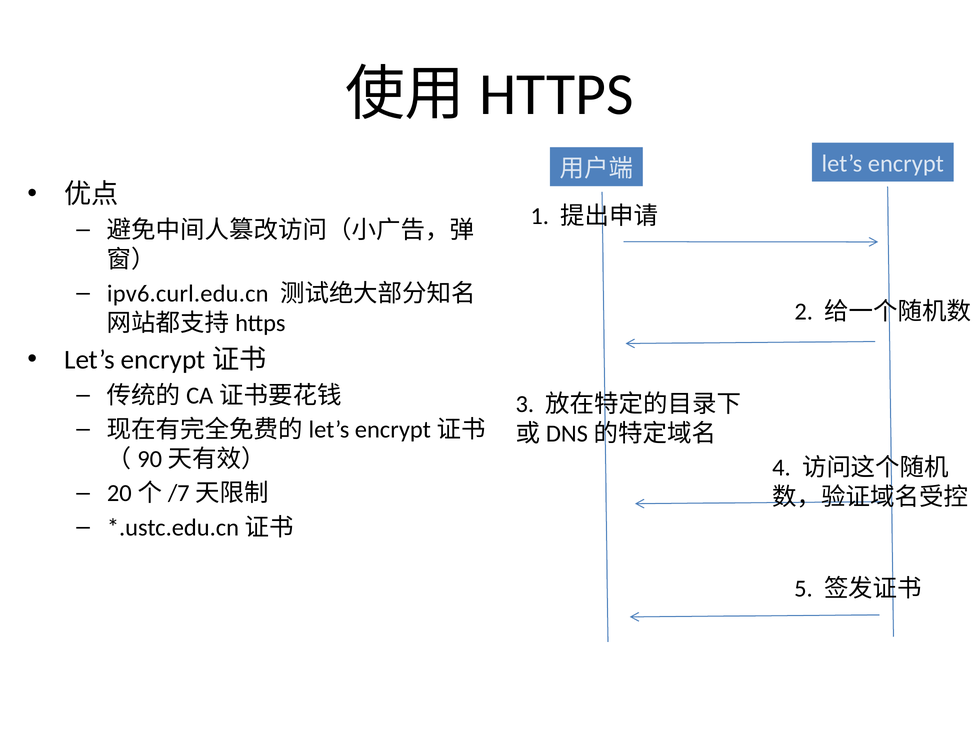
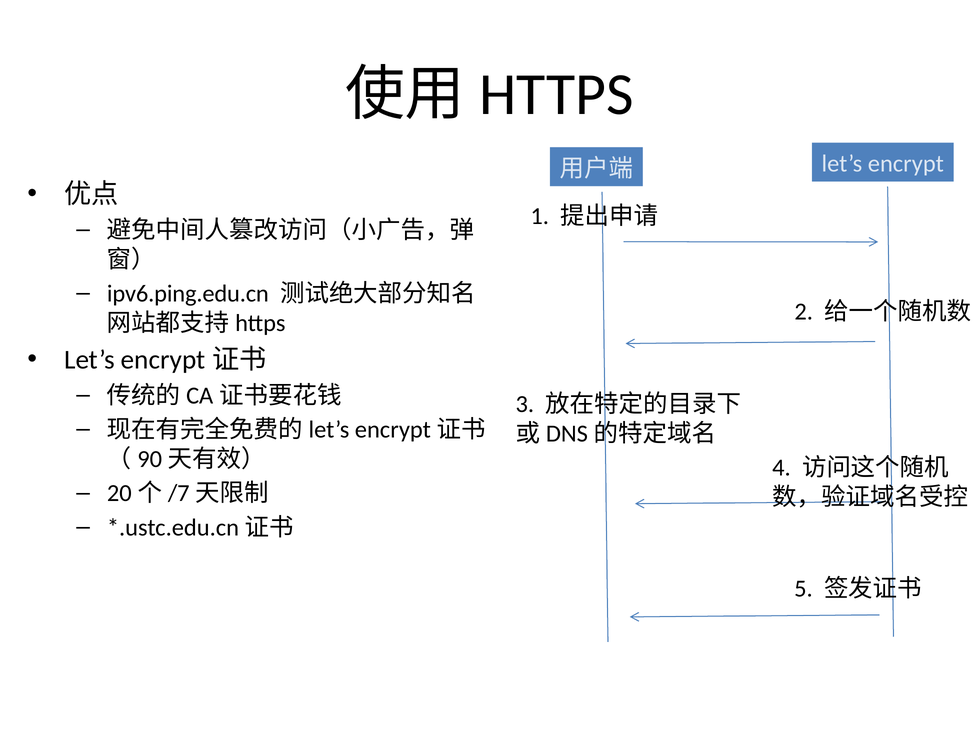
ipv6.curl.edu.cn: ipv6.curl.edu.cn -> ipv6.ping.edu.cn
